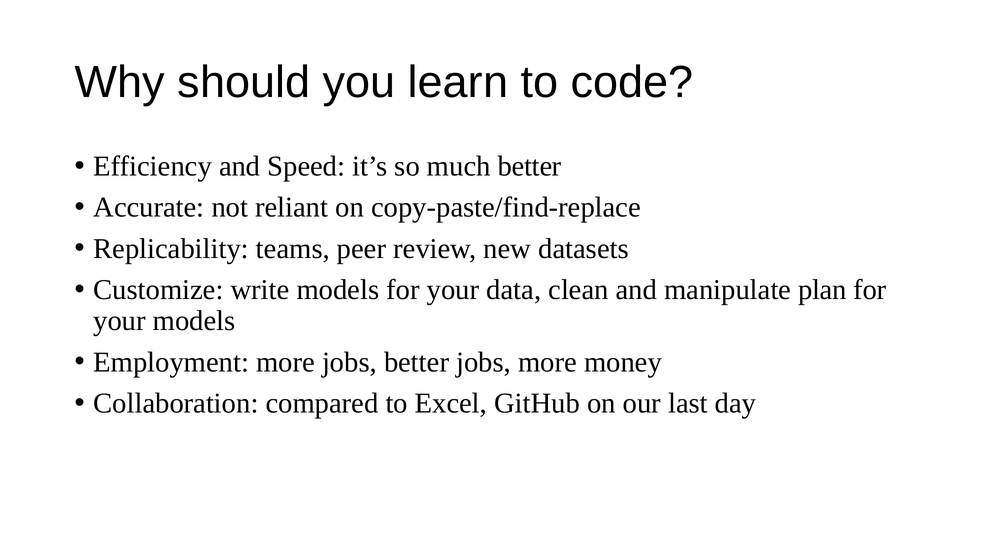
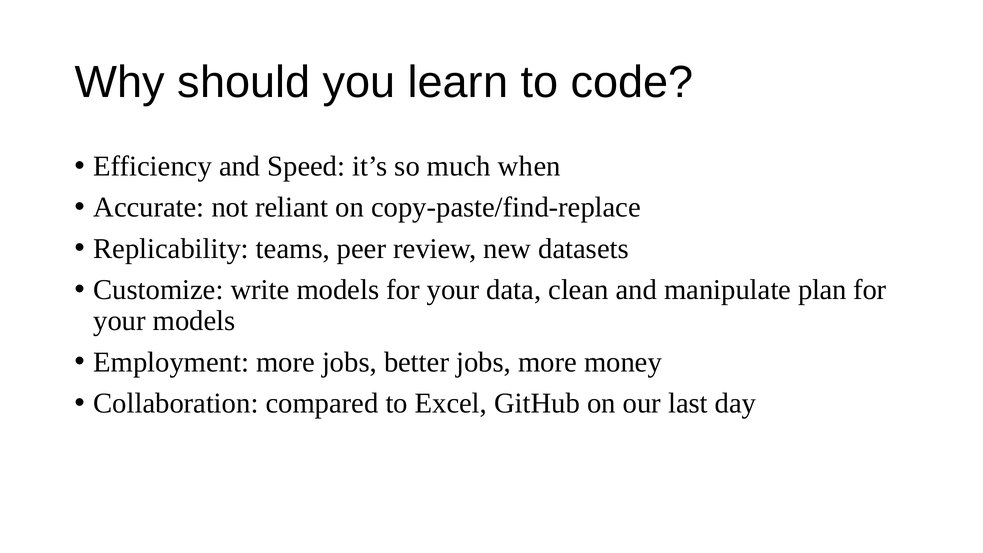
much better: better -> when
